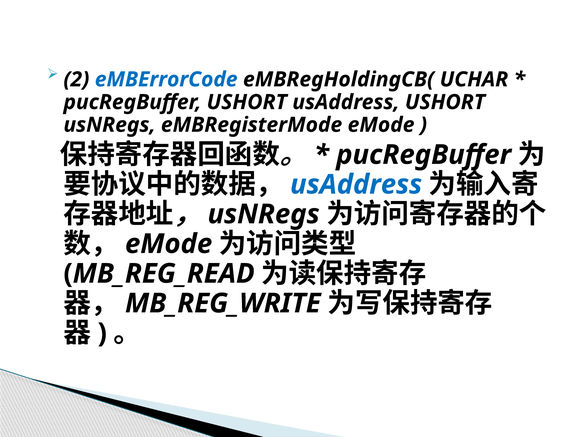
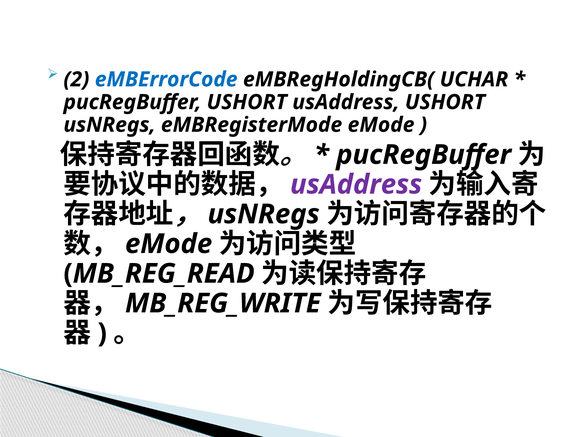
usAddress at (356, 185) colour: blue -> purple
